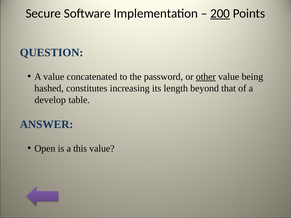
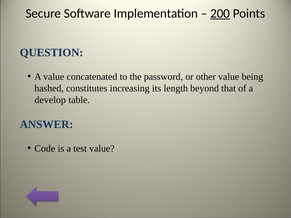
other underline: present -> none
Open: Open -> Code
this: this -> test
